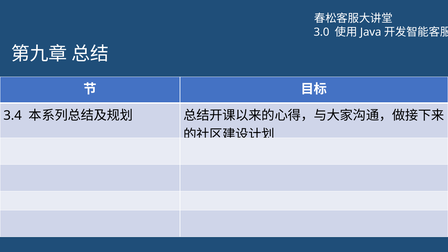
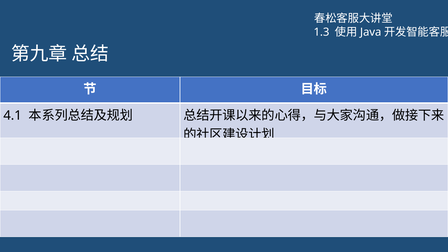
3.0: 3.0 -> 1.3
3.4: 3.4 -> 4.1
